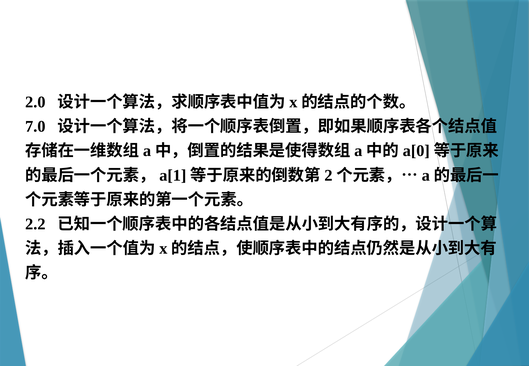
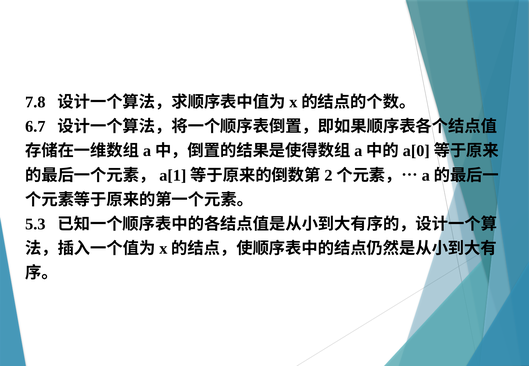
2.0: 2.0 -> 7.8
7.0: 7.0 -> 6.7
2.2: 2.2 -> 5.3
